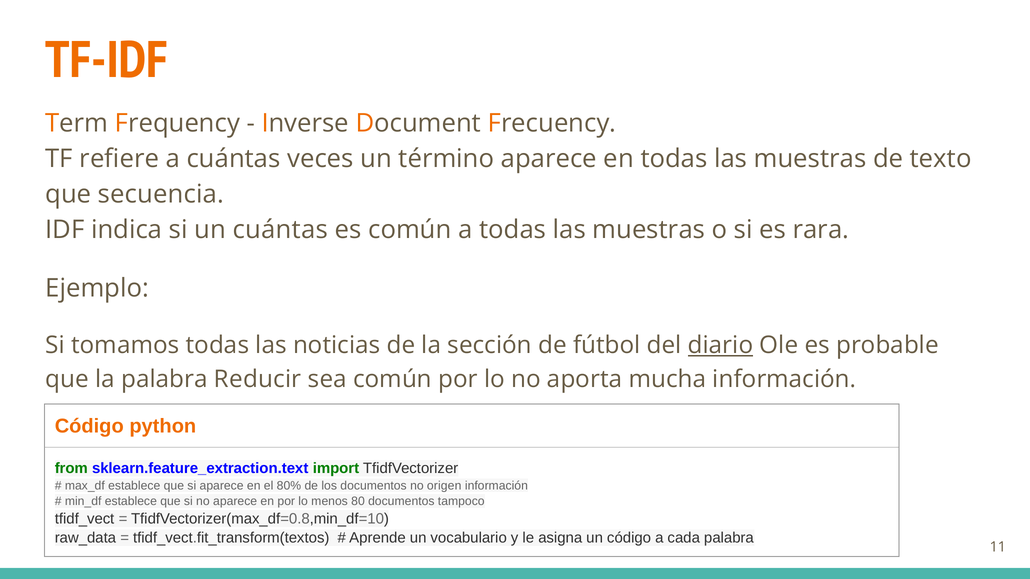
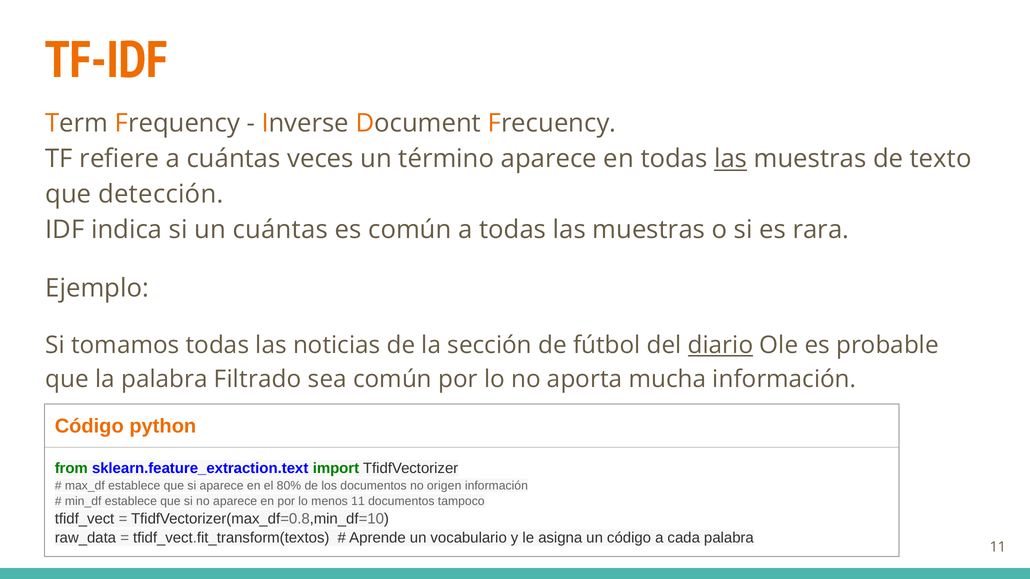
las at (731, 159) underline: none -> present
secuencia: secuencia -> detección
Reducir: Reducir -> Filtrado
menos 80: 80 -> 11
